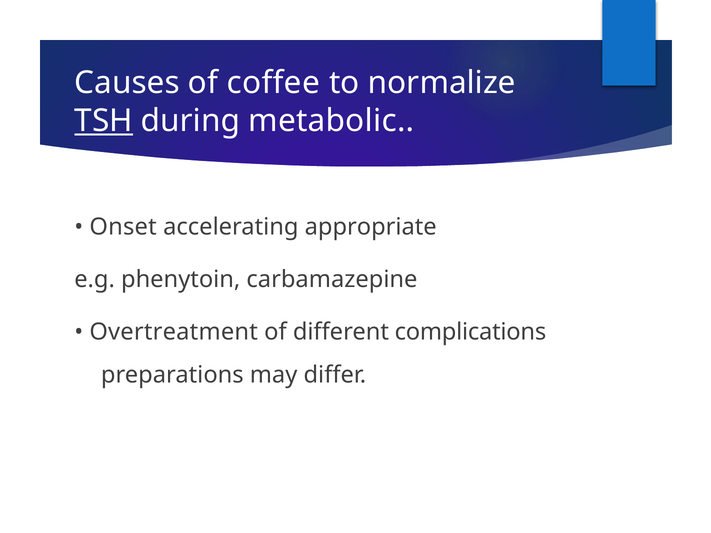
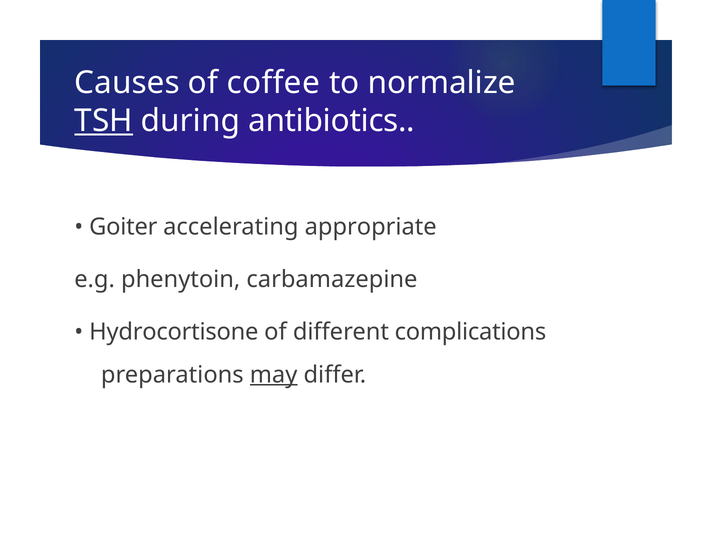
metabolic: metabolic -> antibiotics
Onset: Onset -> Goiter
Overtreatment: Overtreatment -> Hydrocortisone
may underline: none -> present
